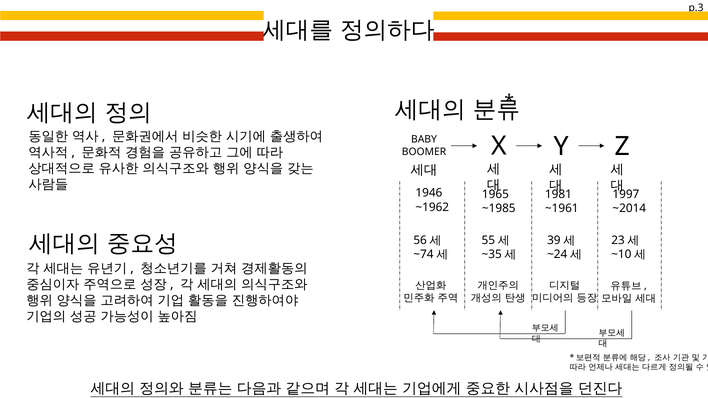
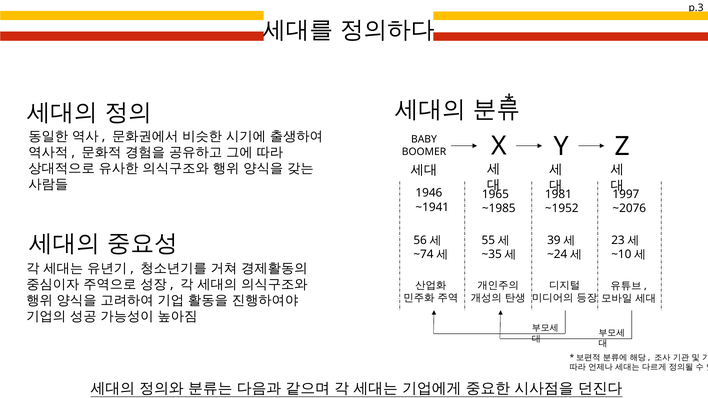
~1962: ~1962 -> ~1941
~1961: ~1961 -> ~1952
~2014: ~2014 -> ~2076
